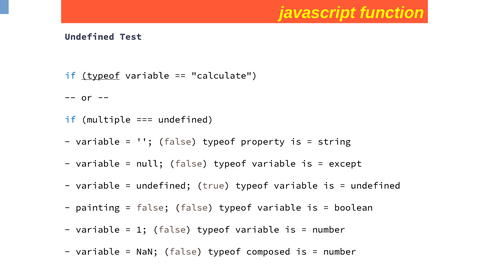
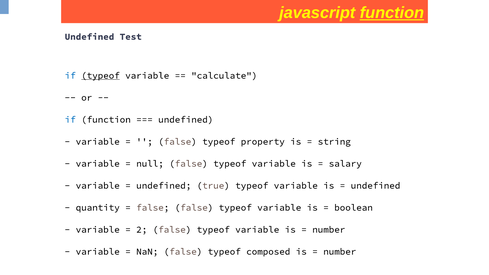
function at (392, 13) underline: none -> present
if multiple: multiple -> function
except: except -> salary
painting: painting -> quantity
1: 1 -> 2
